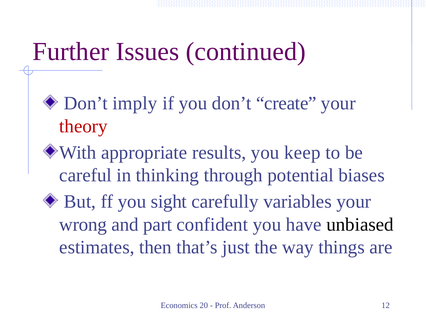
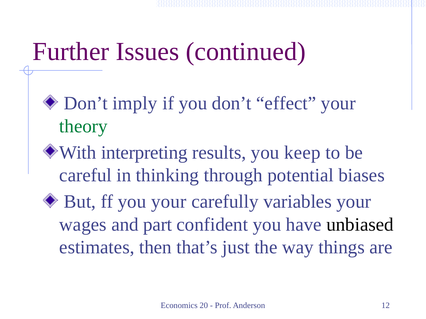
create: create -> effect
theory colour: red -> green
appropriate: appropriate -> interpreting
you sight: sight -> your
wrong: wrong -> wages
